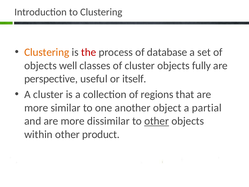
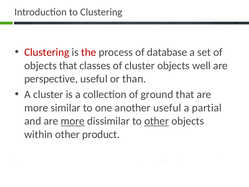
Clustering at (47, 52) colour: orange -> red
objects well: well -> that
fully: fully -> well
itself: itself -> than
regions: regions -> ground
another object: object -> useful
more at (73, 121) underline: none -> present
